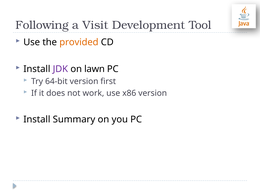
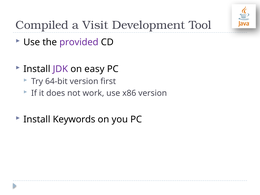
Following: Following -> Compiled
provided colour: orange -> purple
lawn: lawn -> easy
Summary: Summary -> Keywords
